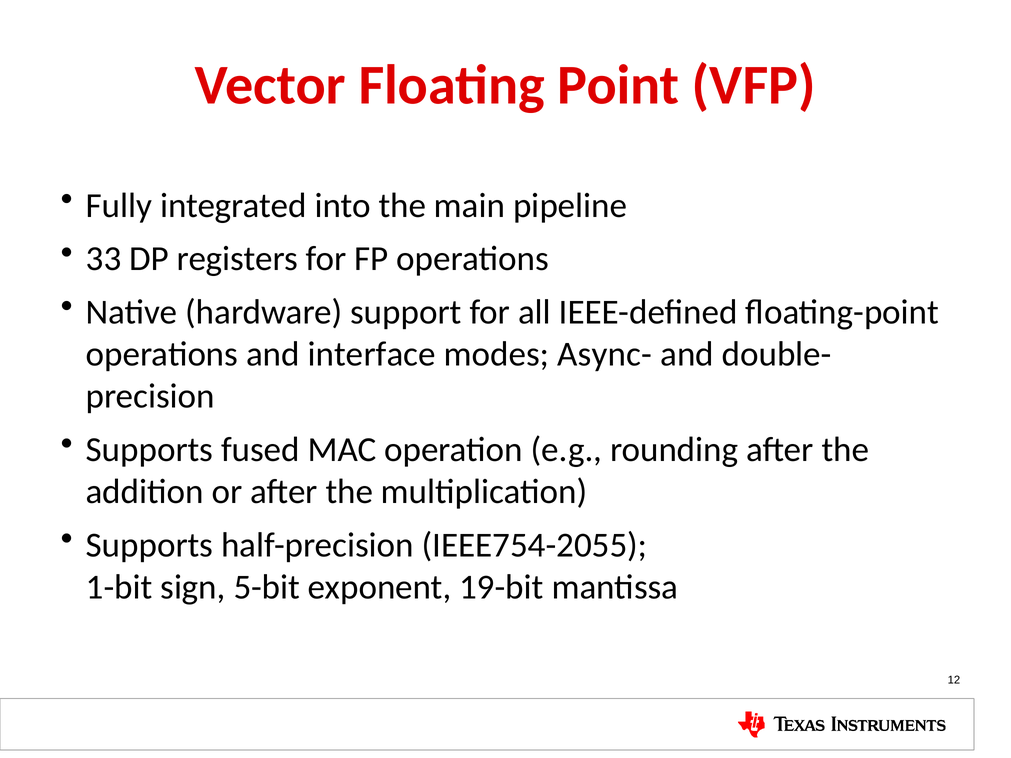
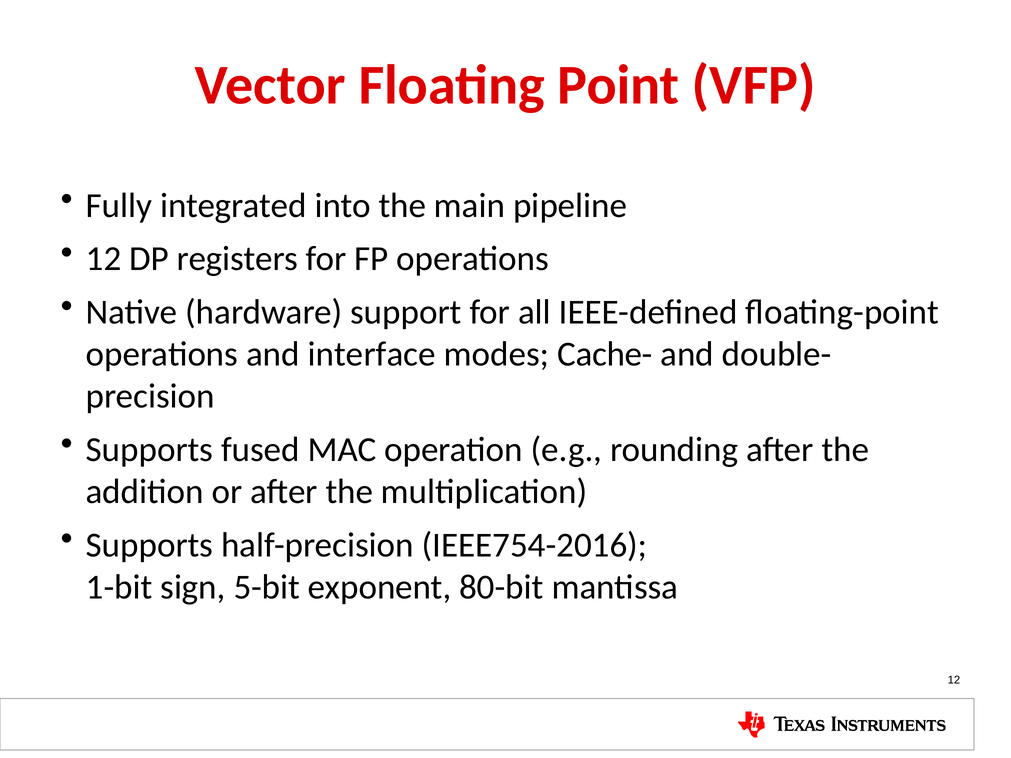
33 at (104, 259): 33 -> 12
Async-: Async- -> Cache-
IEEE754-2055: IEEE754-2055 -> IEEE754-2016
19-bit: 19-bit -> 80-bit
